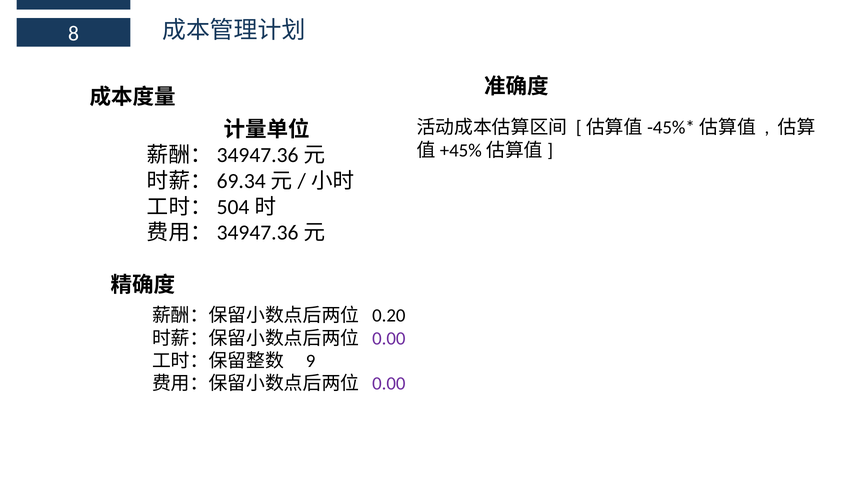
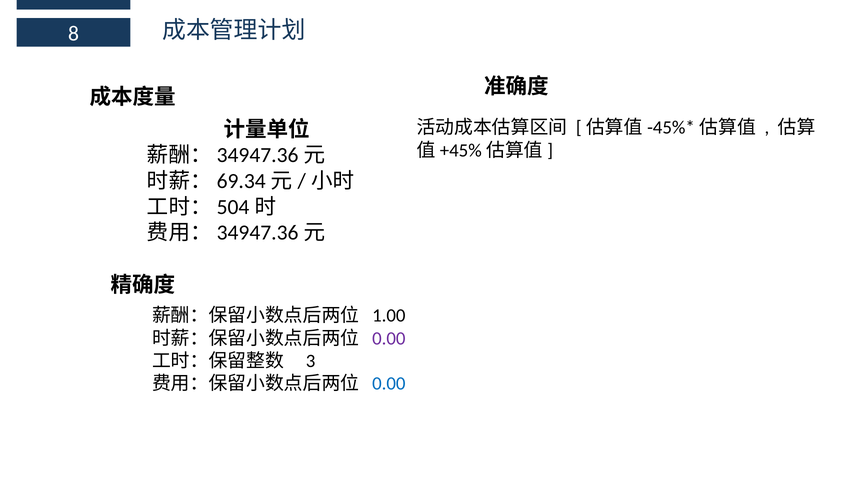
0.20: 0.20 -> 1.00
9: 9 -> 3
0.00 at (389, 384) colour: purple -> blue
